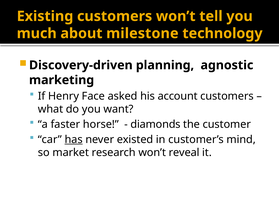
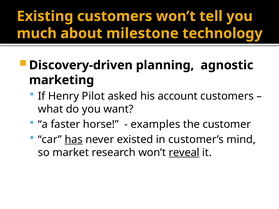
Face: Face -> Pilot
diamonds: diamonds -> examples
reveal underline: none -> present
